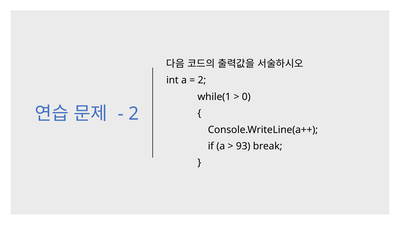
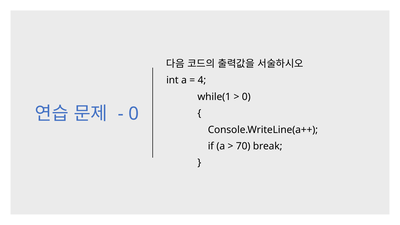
2 at (202, 80): 2 -> 4
2 at (134, 114): 2 -> 0
93: 93 -> 70
